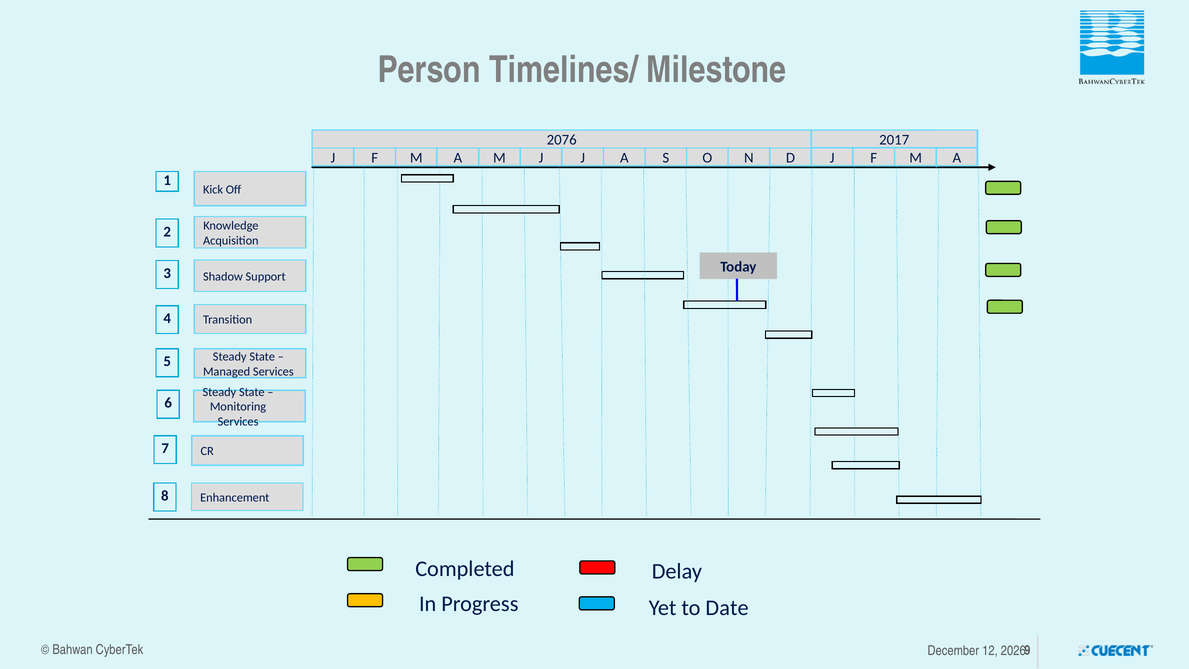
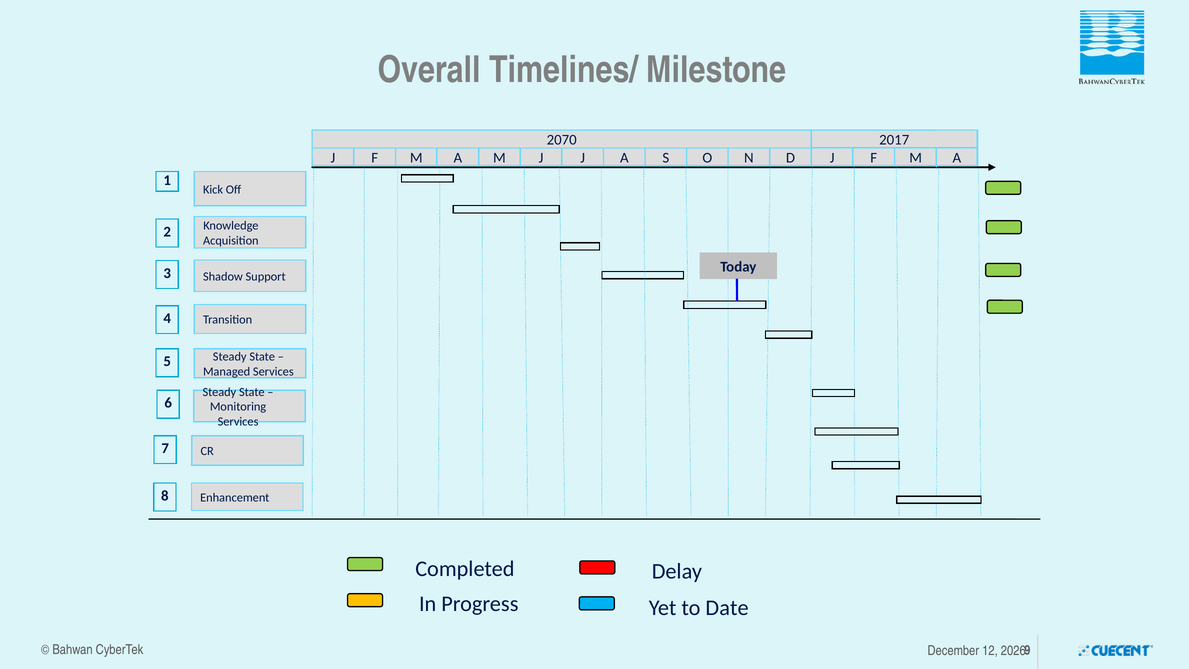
Person: Person -> Overall
2076: 2076 -> 2070
